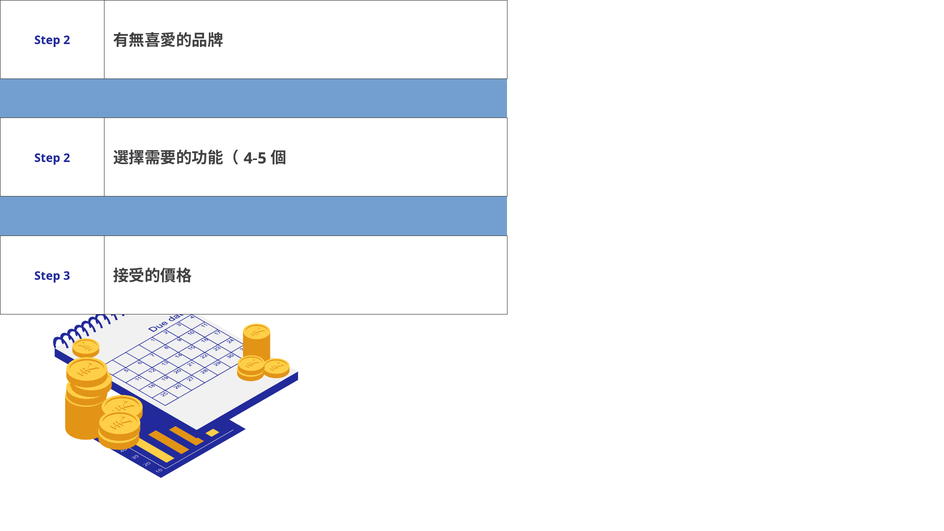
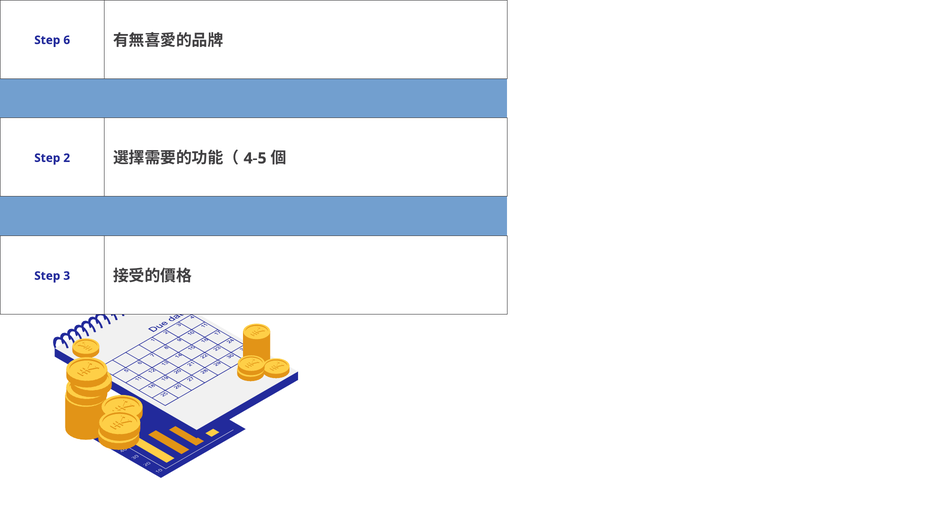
2 at (67, 40): 2 -> 6
